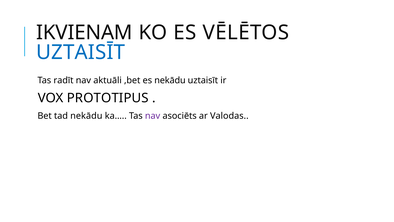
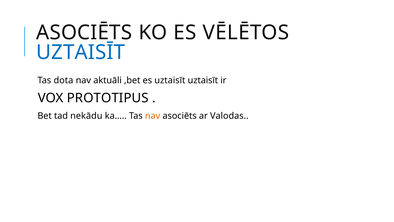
IKVIENAM at (84, 32): IKVIENAM -> ASOCIĒTS
radīt: radīt -> dota
es nekādu: nekādu -> uztaisīt
nav at (153, 116) colour: purple -> orange
